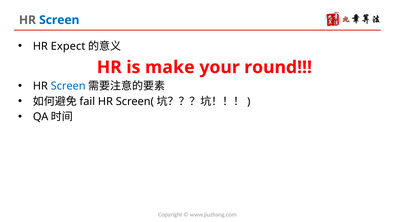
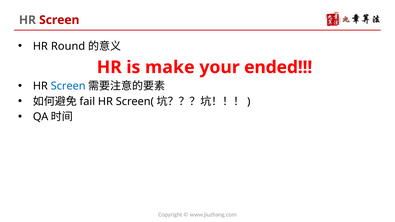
Screen at (59, 20) colour: blue -> red
Expect: Expect -> Round
round: round -> ended
